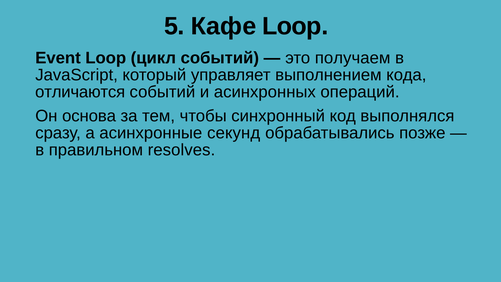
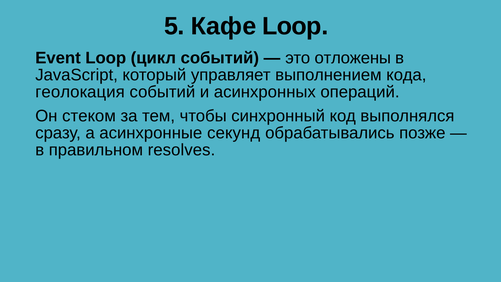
получаем: получаем -> отложены
отличаются: отличаются -> геолокация
основа: основа -> стеком
